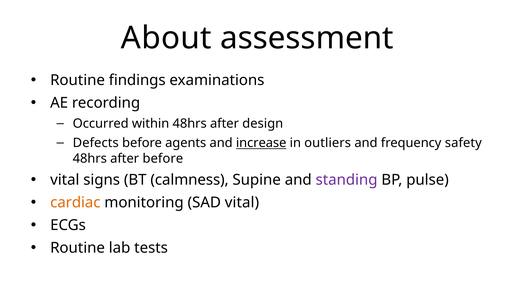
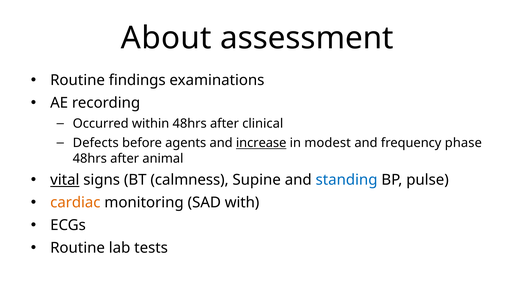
design: design -> clinical
outliers: outliers -> modest
safety: safety -> phase
after before: before -> animal
vital at (65, 180) underline: none -> present
standing colour: purple -> blue
SAD vital: vital -> with
